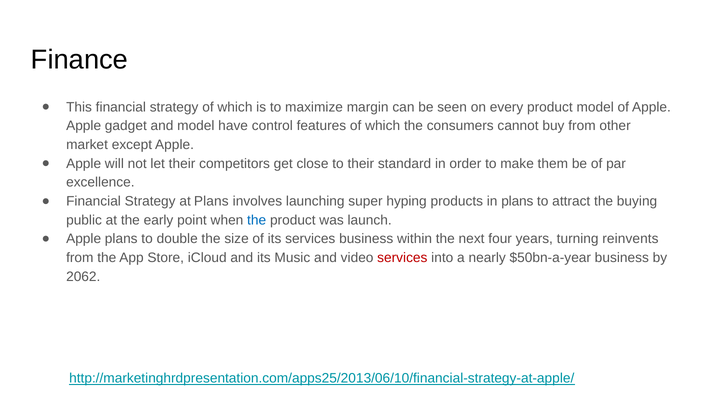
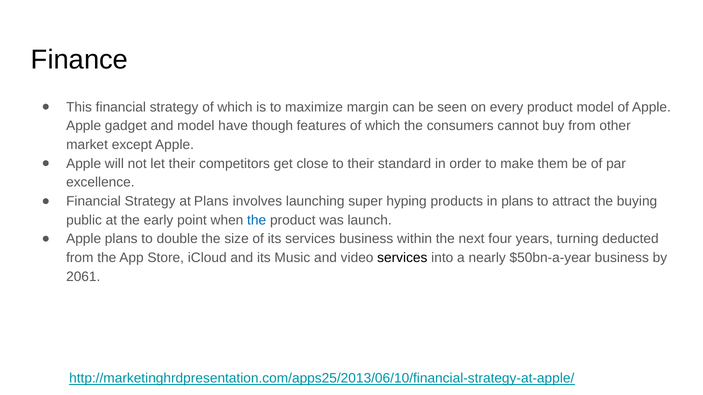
control: control -> though
reinvents: reinvents -> deducted
services at (402, 258) colour: red -> black
2062: 2062 -> 2061
